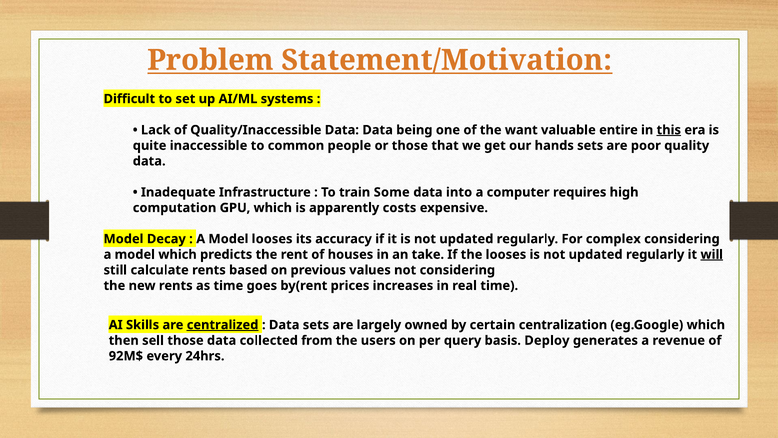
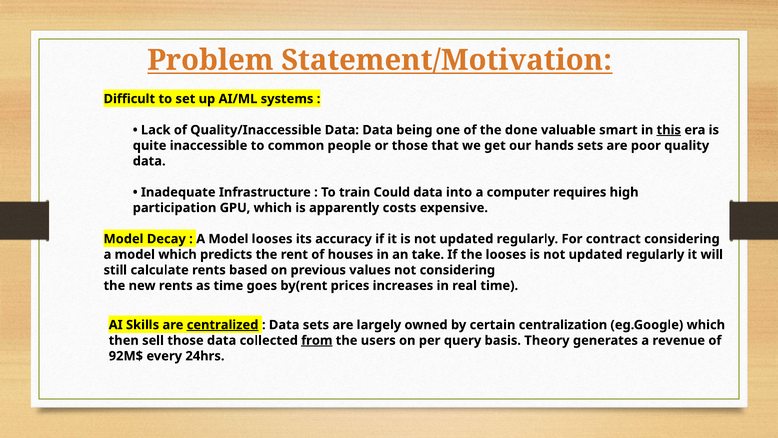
want: want -> done
entire: entire -> smart
Some: Some -> Could
computation: computation -> participation
complex: complex -> contract
will underline: present -> none
from underline: none -> present
Deploy: Deploy -> Theory
